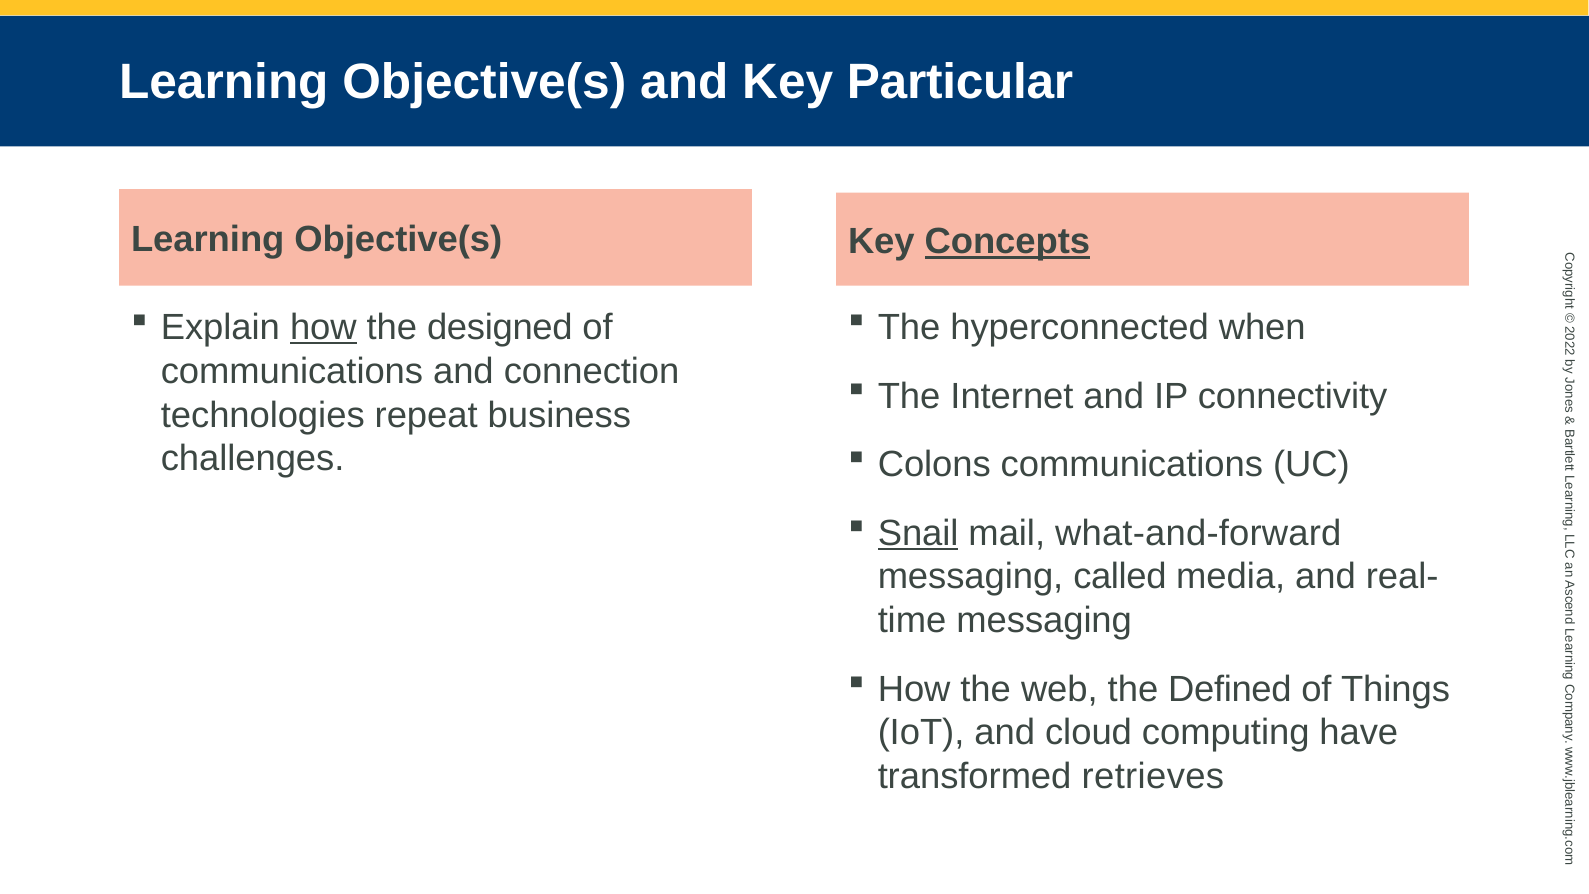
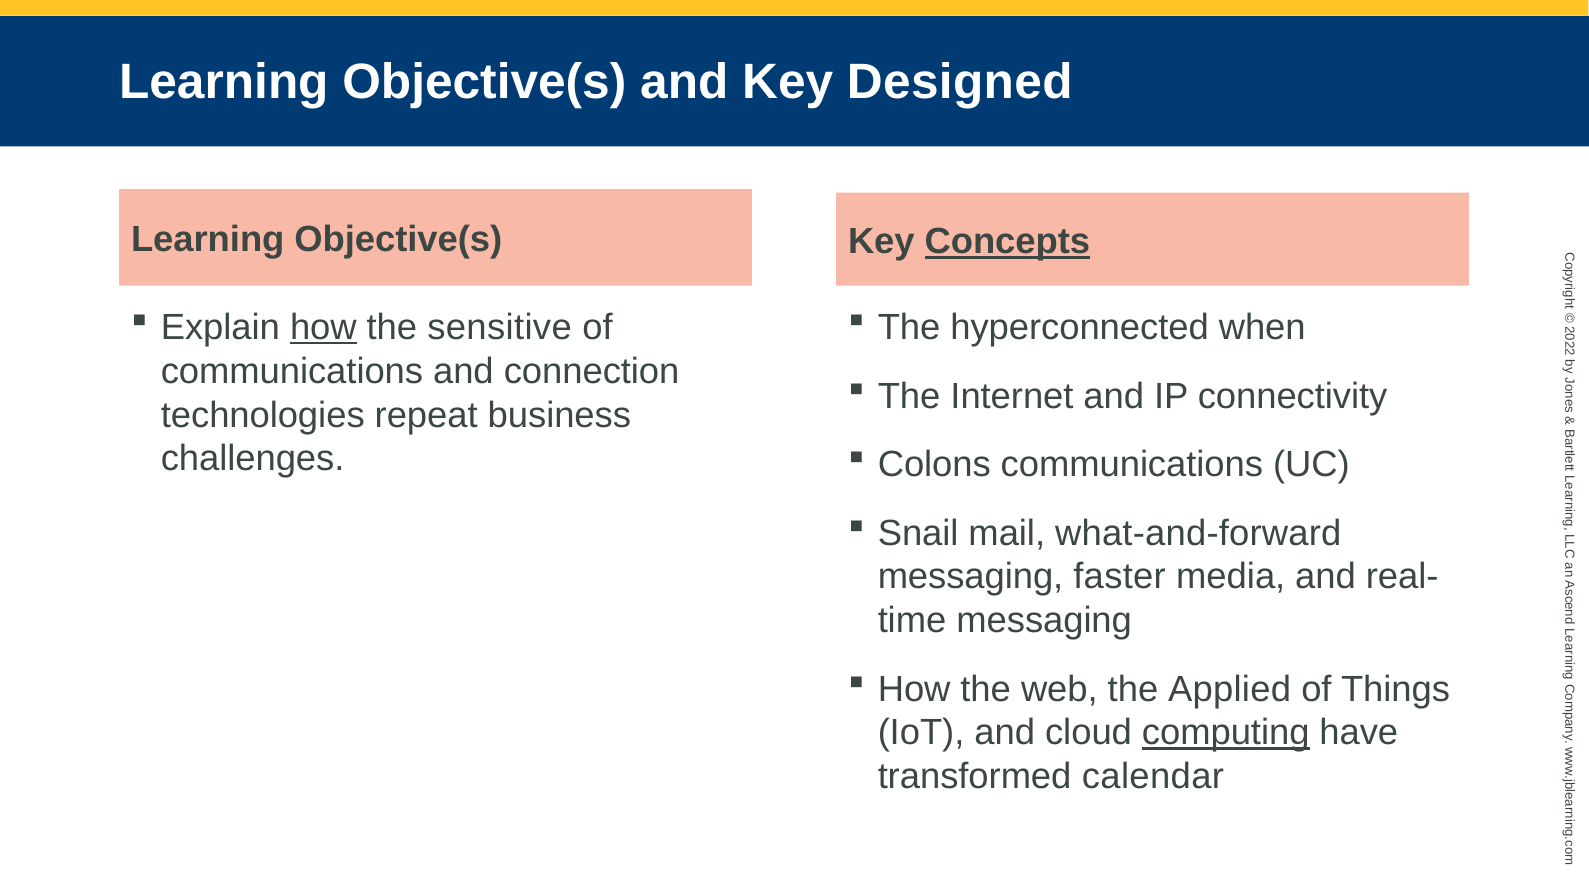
Particular: Particular -> Designed
designed: designed -> sensitive
Snail underline: present -> none
called: called -> faster
Defined: Defined -> Applied
computing underline: none -> present
retrieves: retrieves -> calendar
